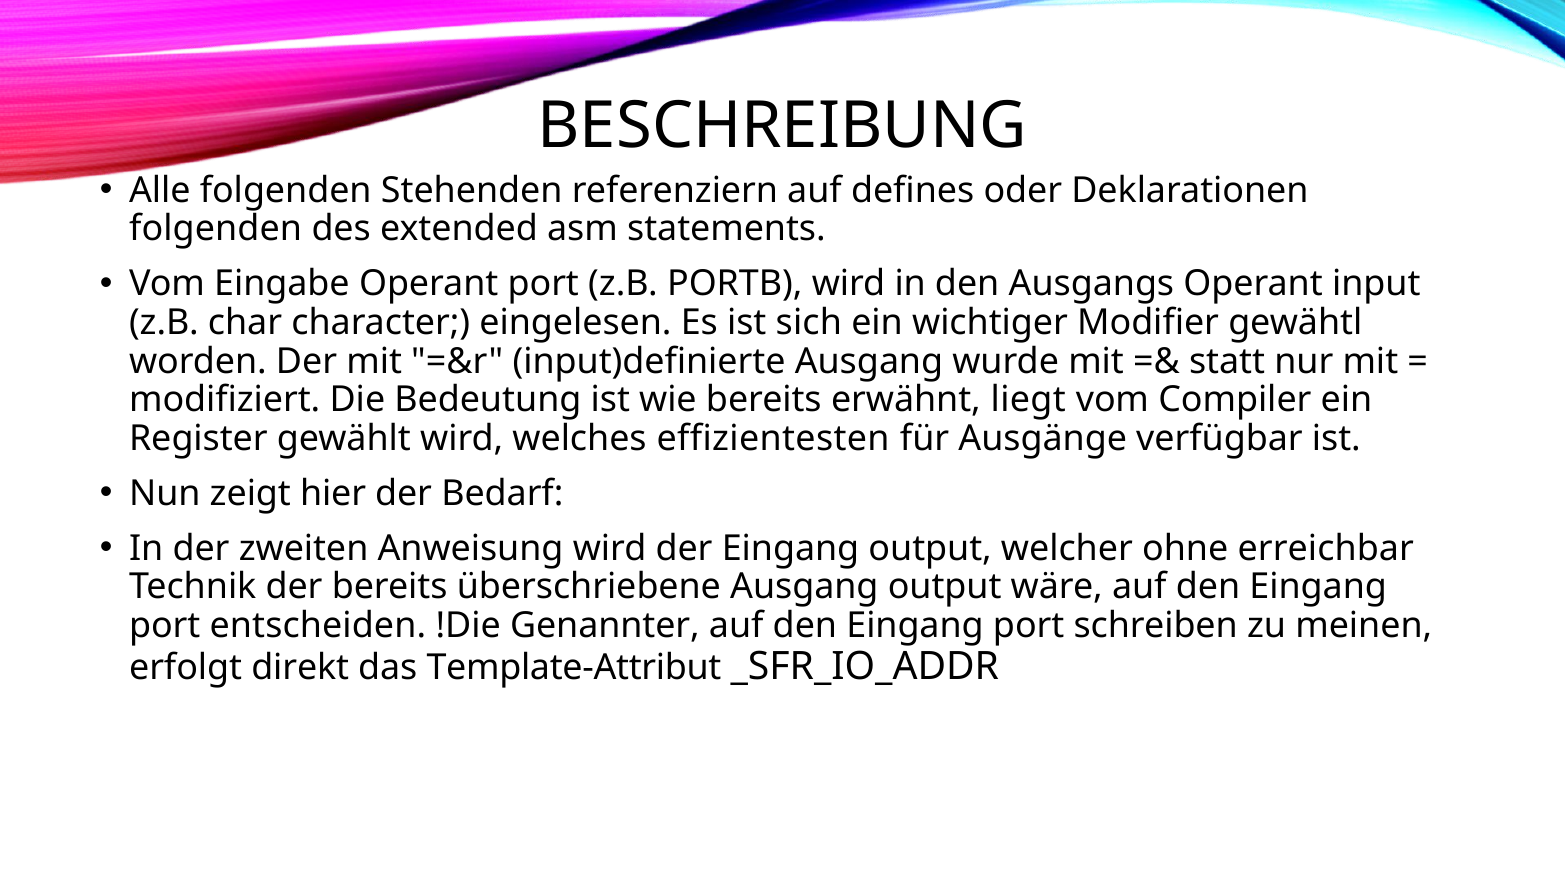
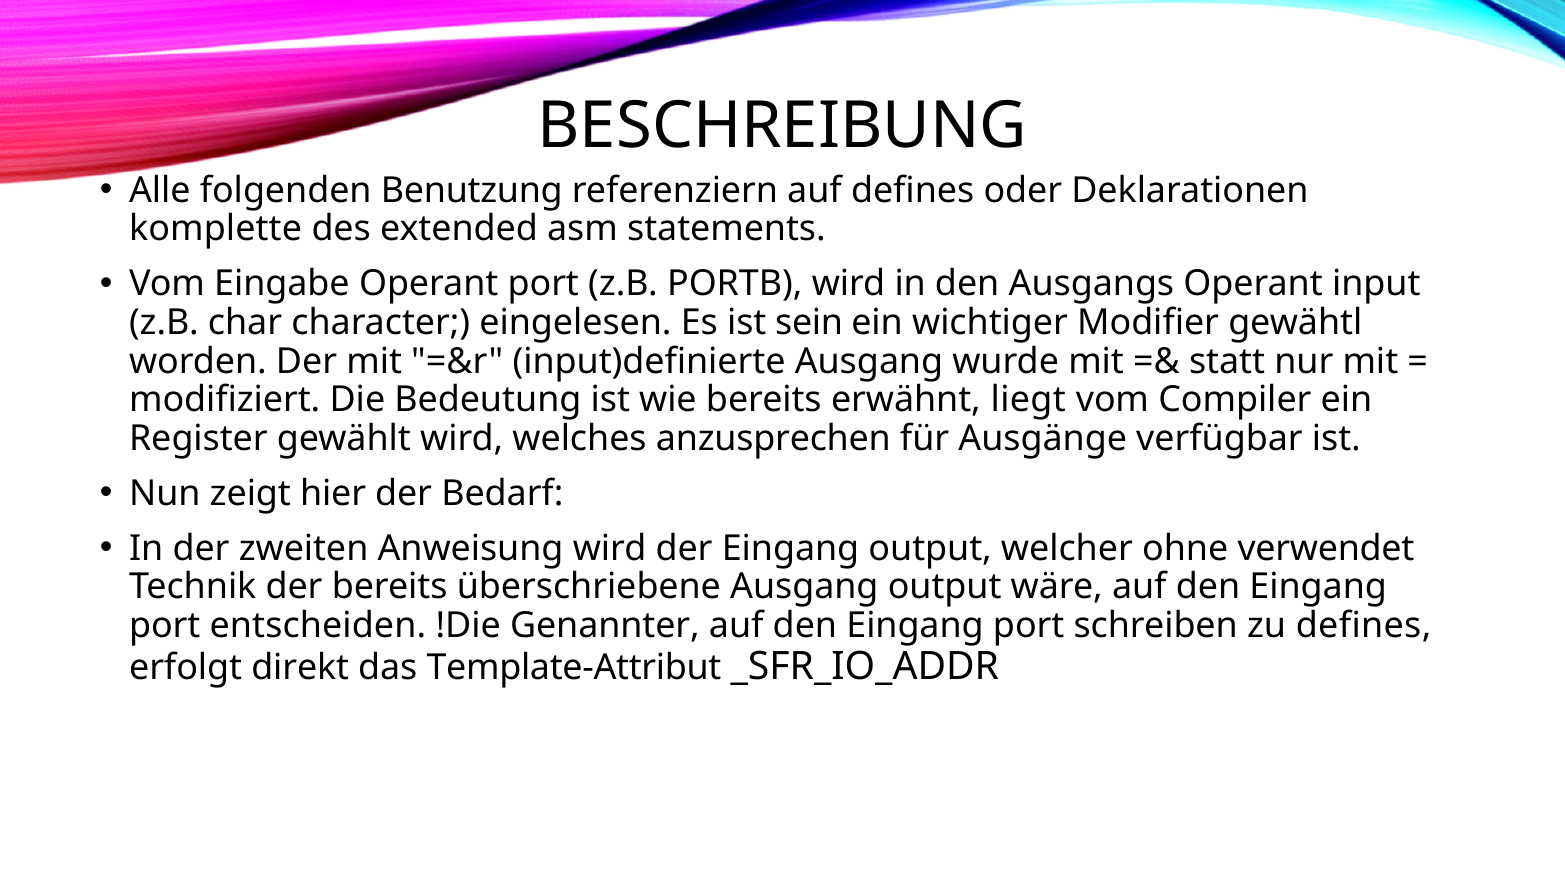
Stehenden: Stehenden -> Benutzung
folgenden at (216, 229): folgenden -> komplette
sich: sich -> sein
effizientesten: effizientesten -> anzusprechen
erreichbar: erreichbar -> verwendet
zu meinen: meinen -> defines
